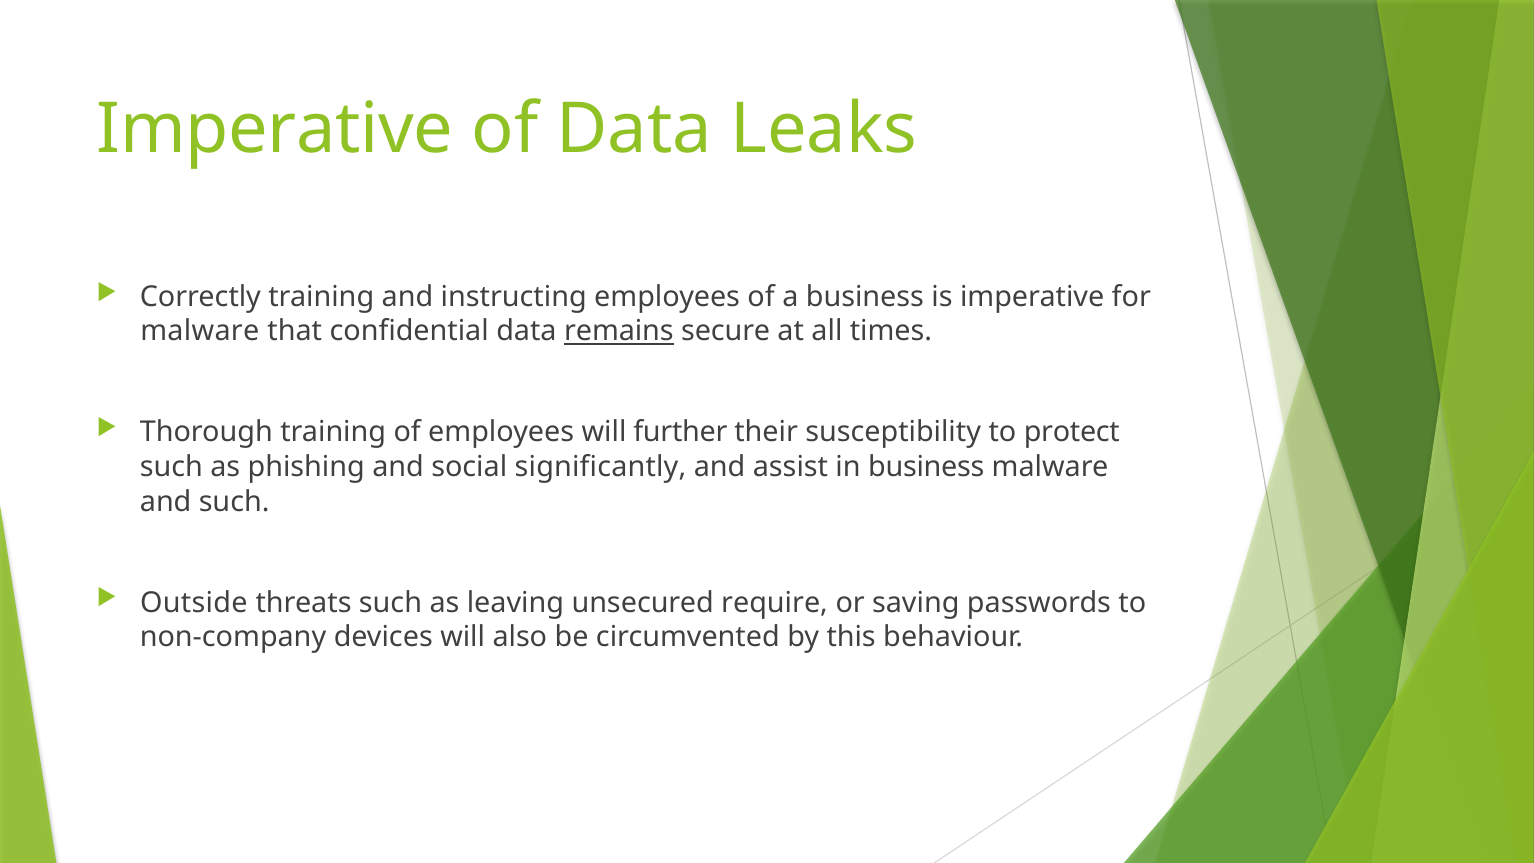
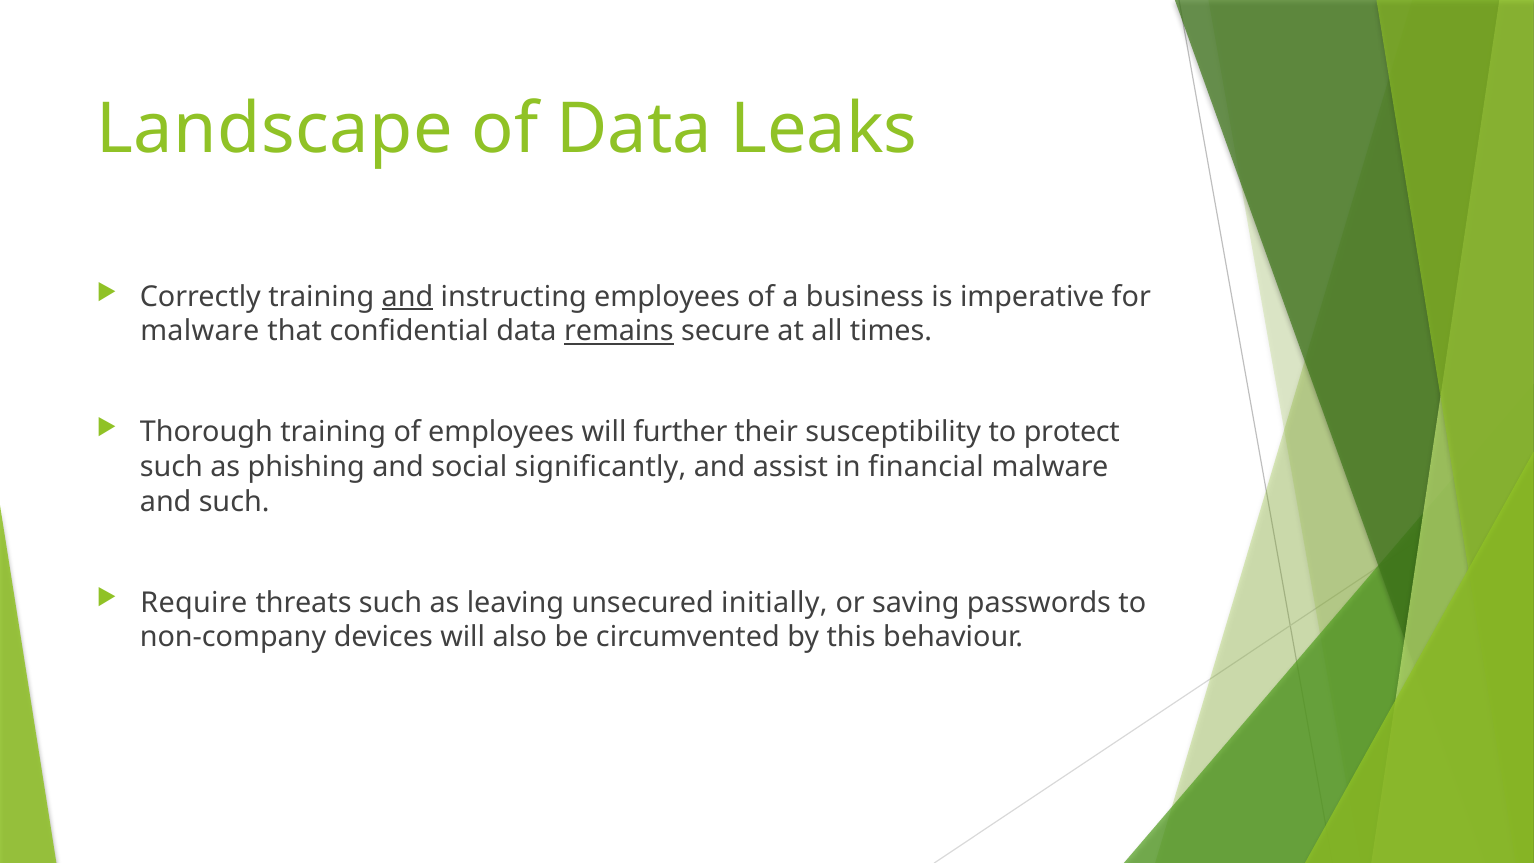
Imperative at (275, 130): Imperative -> Landscape
and at (407, 297) underline: none -> present
in business: business -> financial
Outside: Outside -> Require
require: require -> initially
